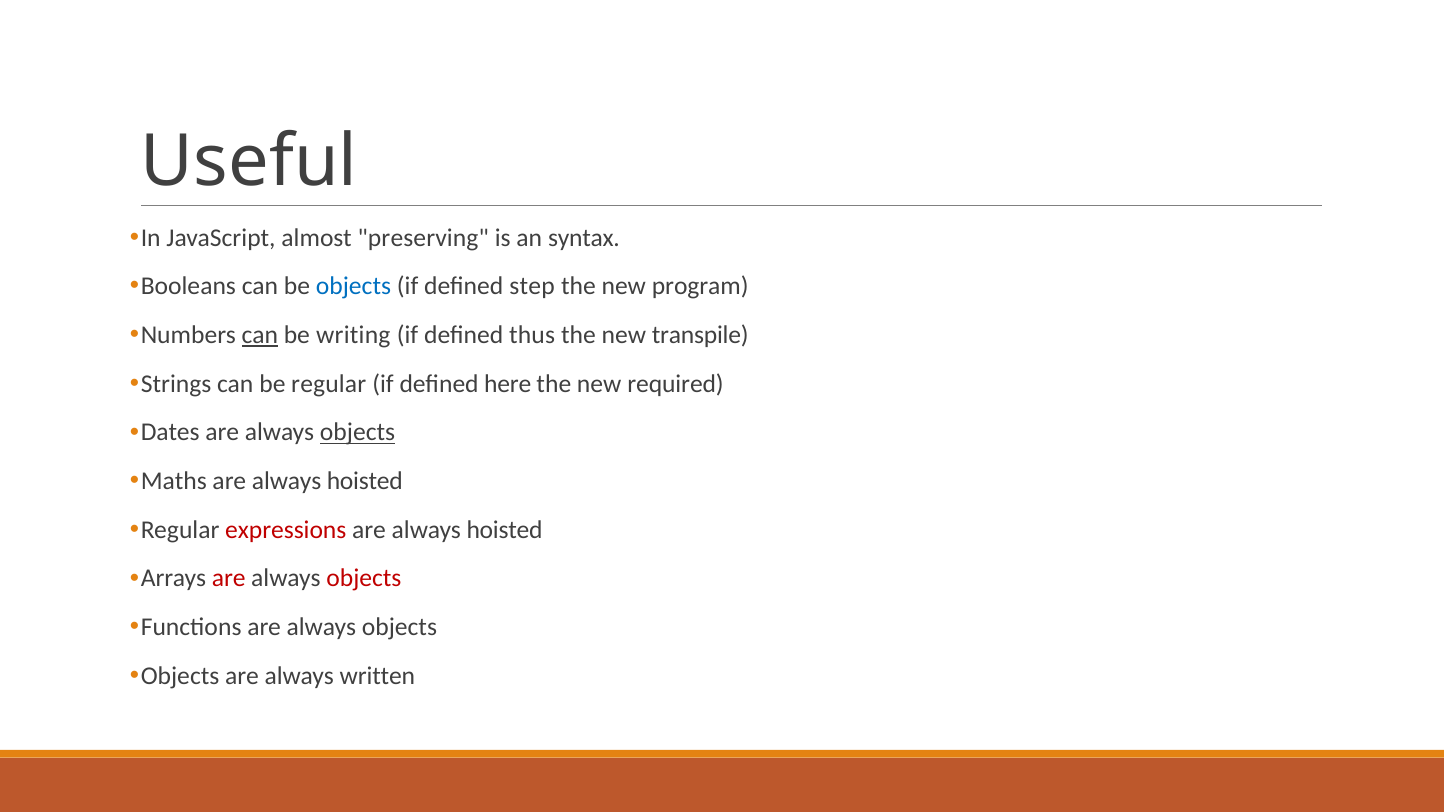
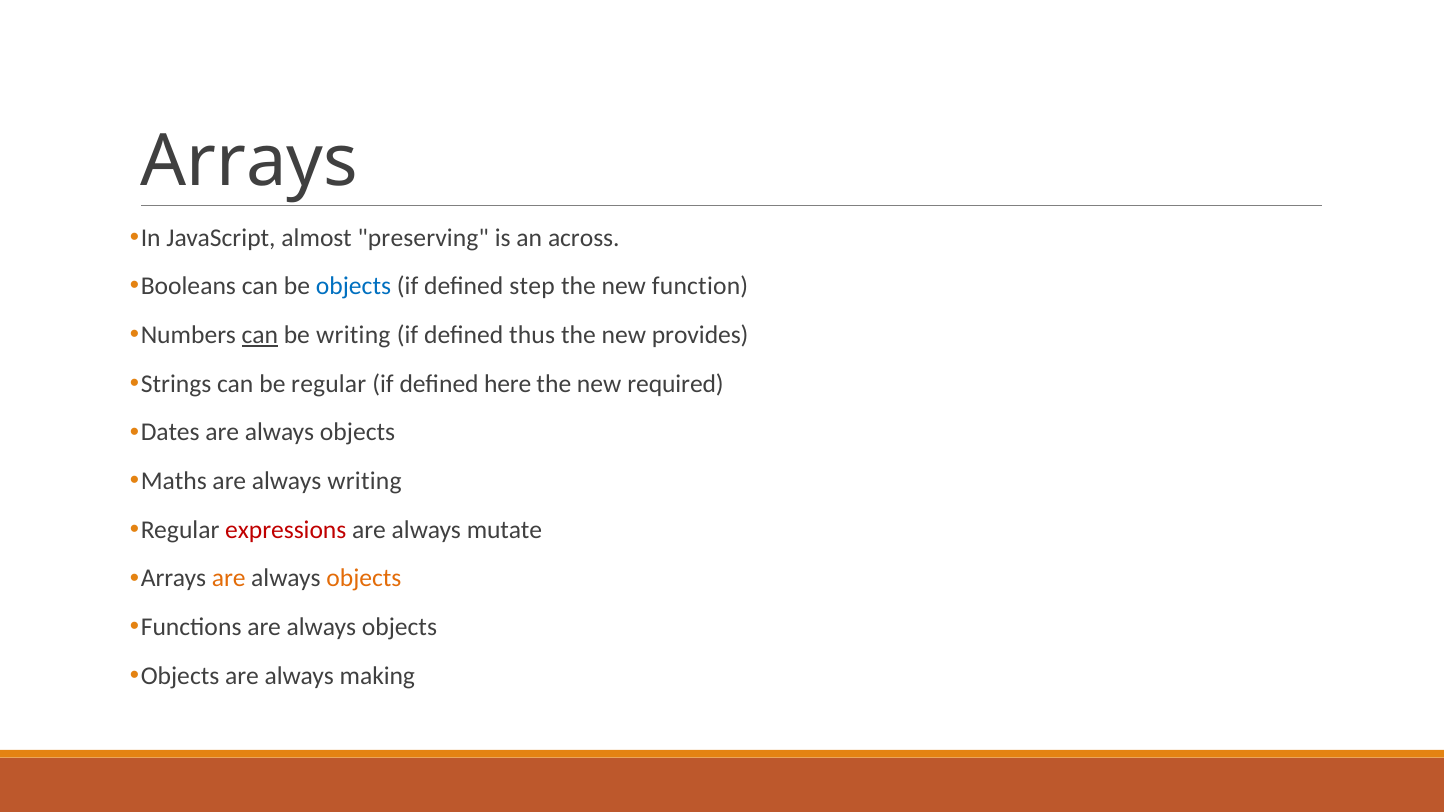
Useful at (249, 162): Useful -> Arrays
syntax: syntax -> across
program: program -> function
transpile: transpile -> provides
objects at (358, 432) underline: present -> none
Maths are always hoisted: hoisted -> writing
hoisted at (505, 530): hoisted -> mutate
are at (229, 579) colour: red -> orange
objects at (364, 579) colour: red -> orange
written: written -> making
